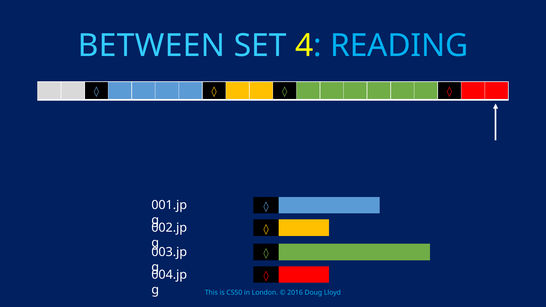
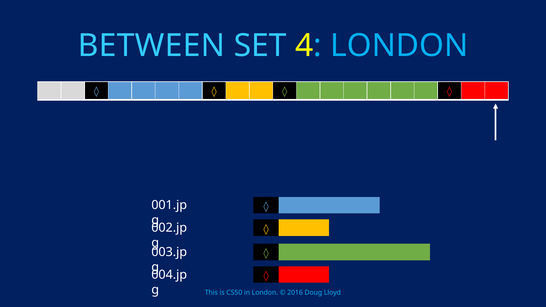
4 READING: READING -> LONDON
